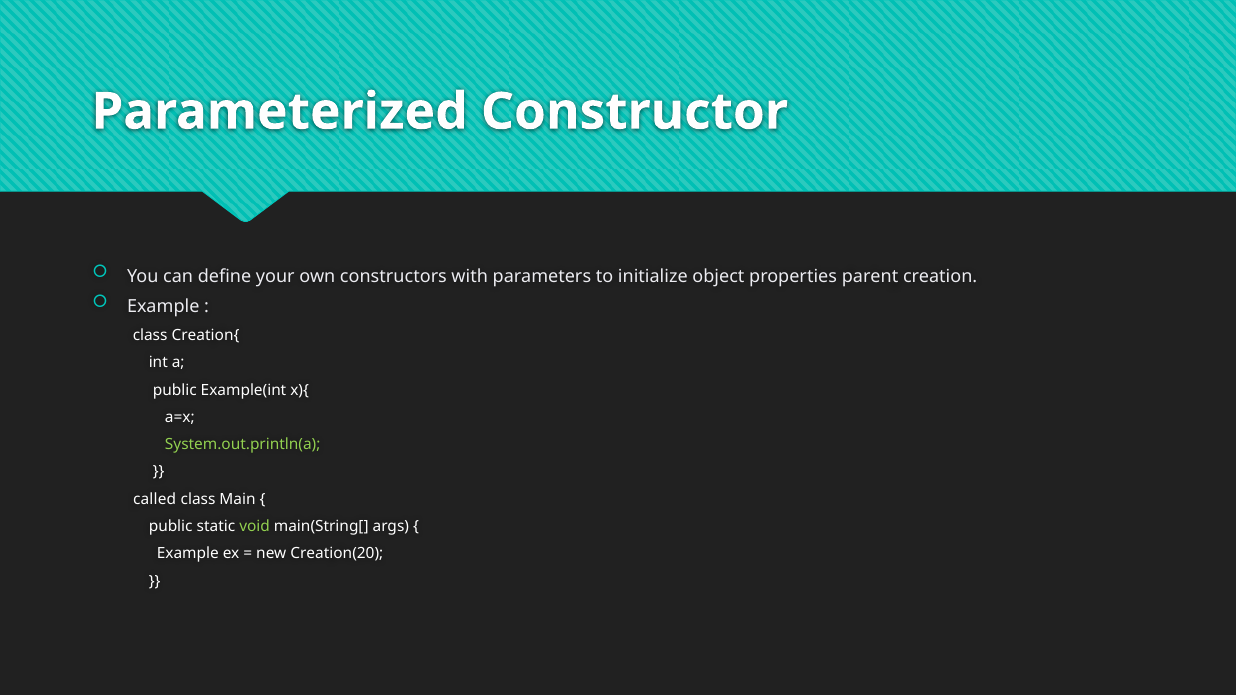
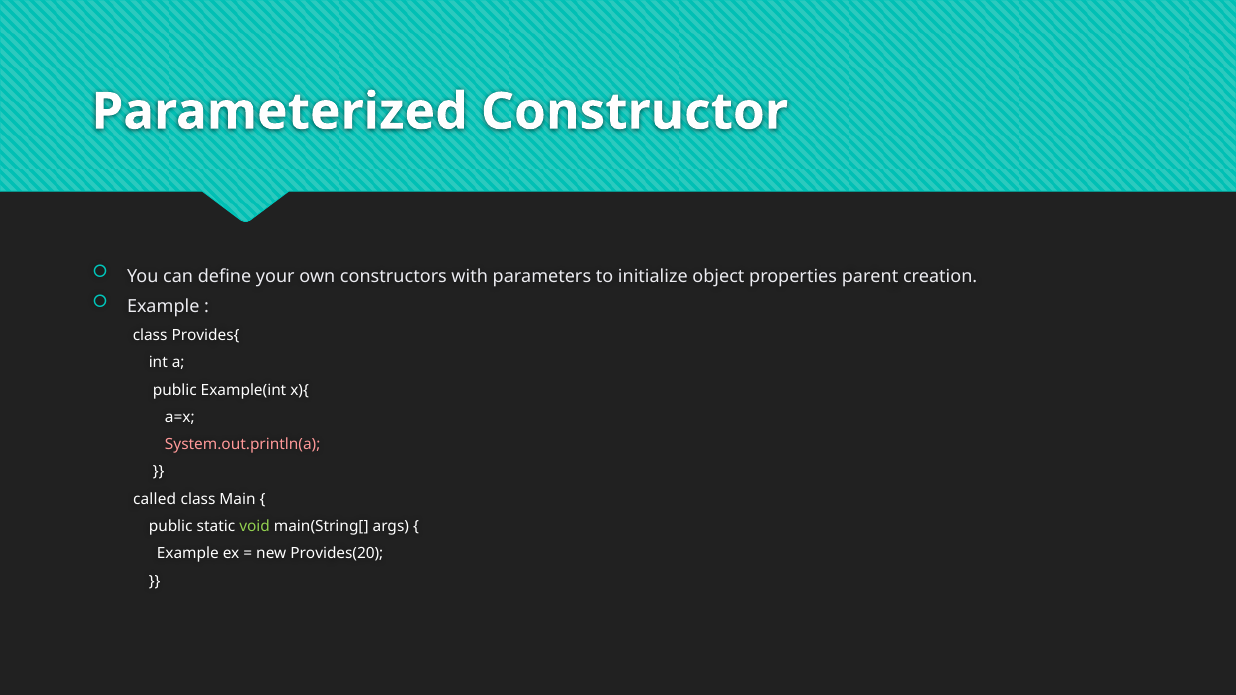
Creation{: Creation{ -> Provides{
System.out.println(a colour: light green -> pink
Creation(20: Creation(20 -> Provides(20
